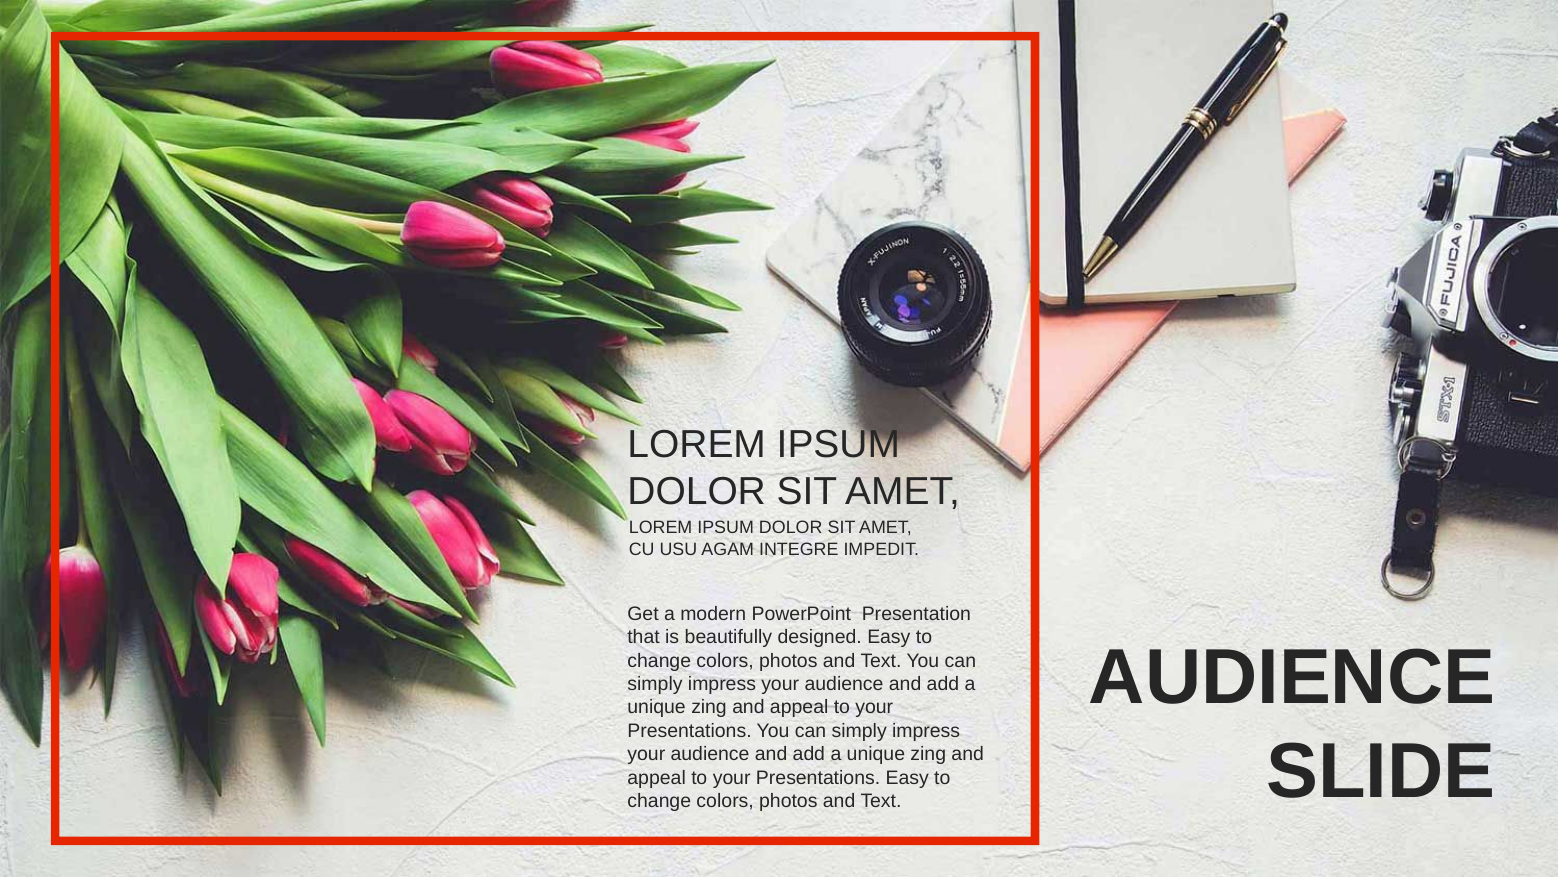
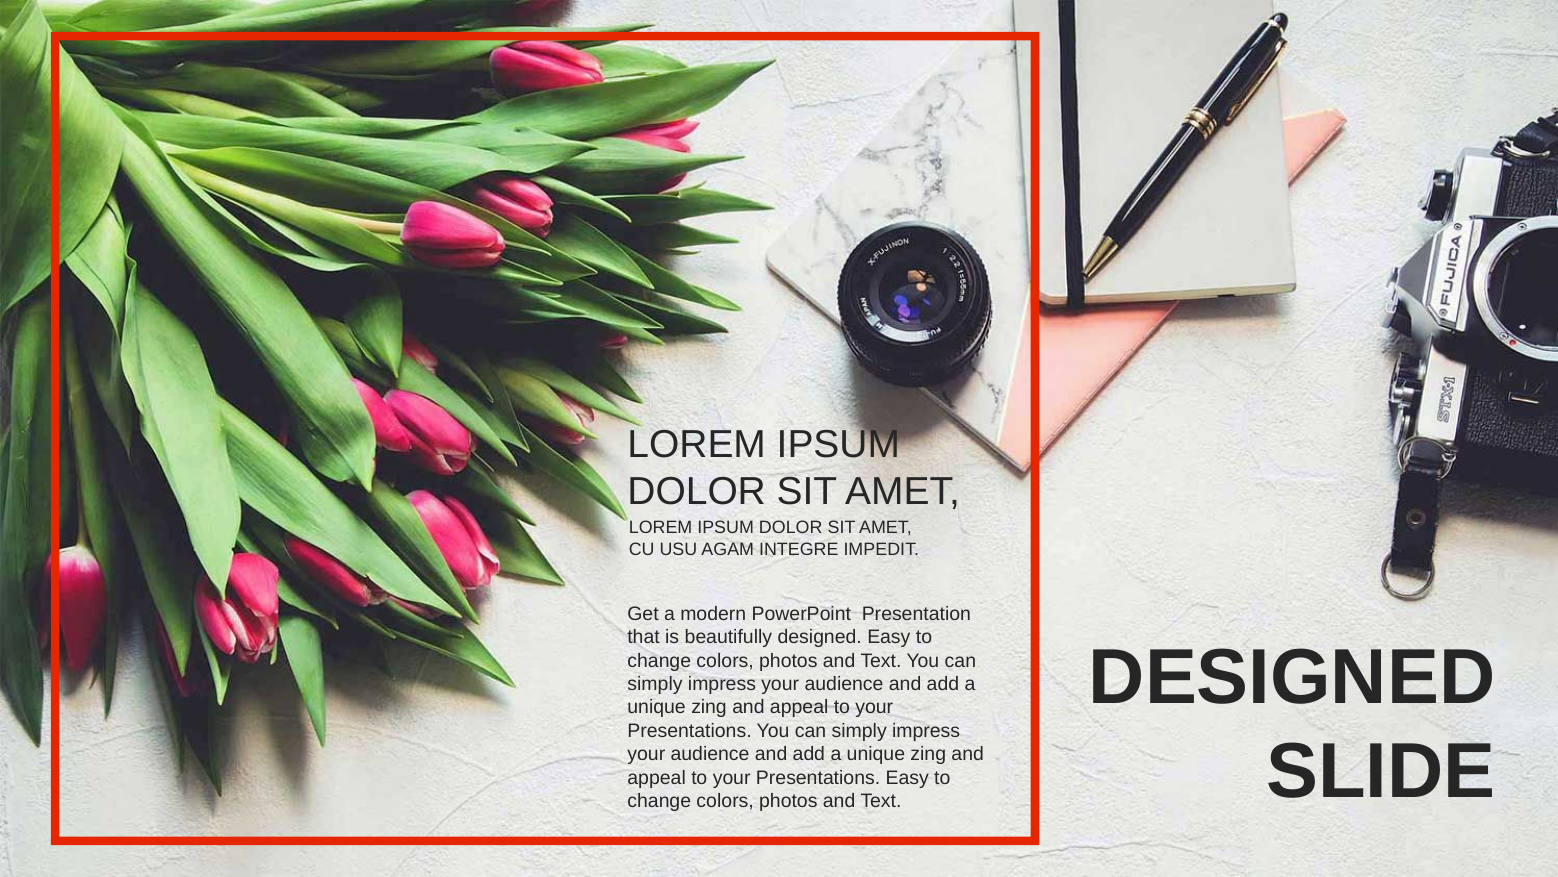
AUDIENCE at (1292, 677): AUDIENCE -> DESIGNED
